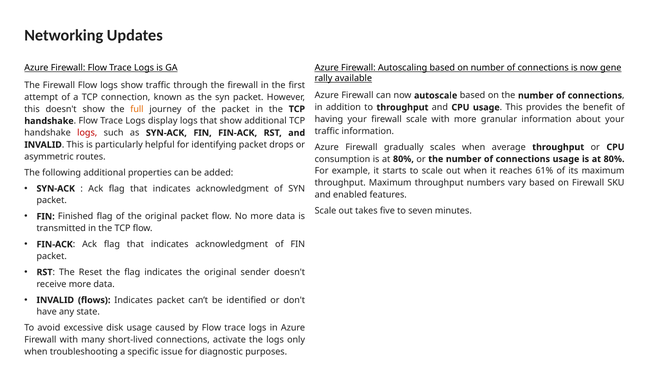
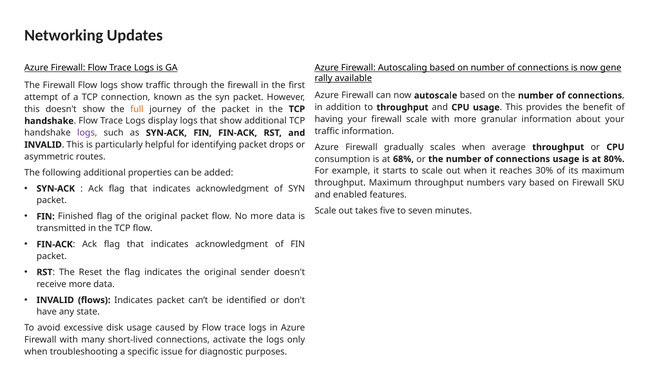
logs at (87, 133) colour: red -> purple
consumption is at 80%: 80% -> 68%
61%: 61% -> 30%
